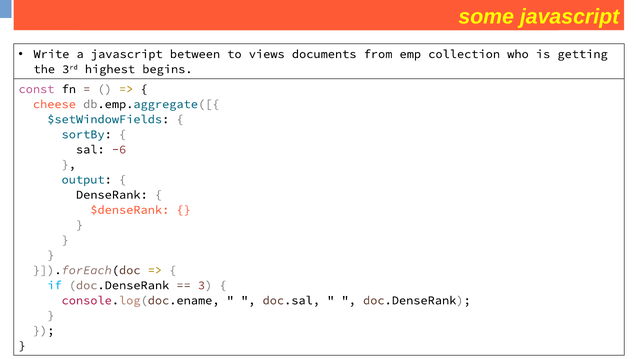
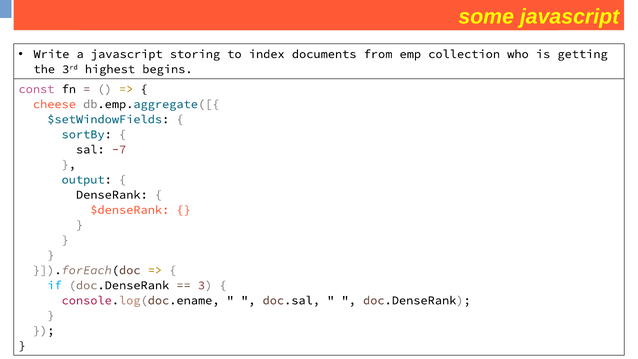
between: between -> storing
views: views -> index
-6: -6 -> -7
